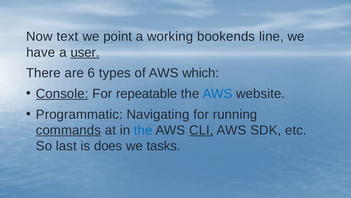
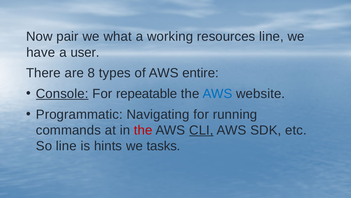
text: text -> pair
point: point -> what
bookends: bookends -> resources
user underline: present -> none
6: 6 -> 8
which: which -> entire
commands underline: present -> none
the at (143, 130) colour: blue -> red
So last: last -> line
does: does -> hints
